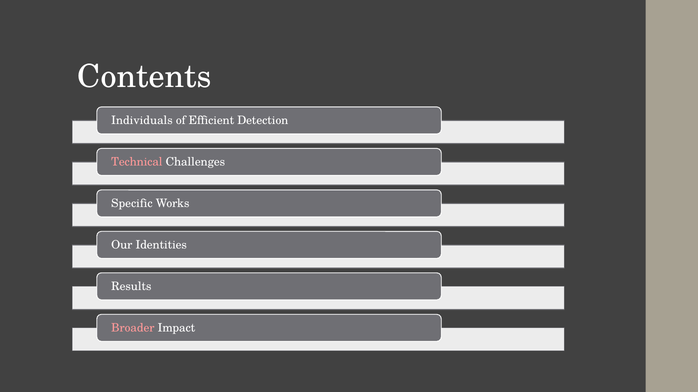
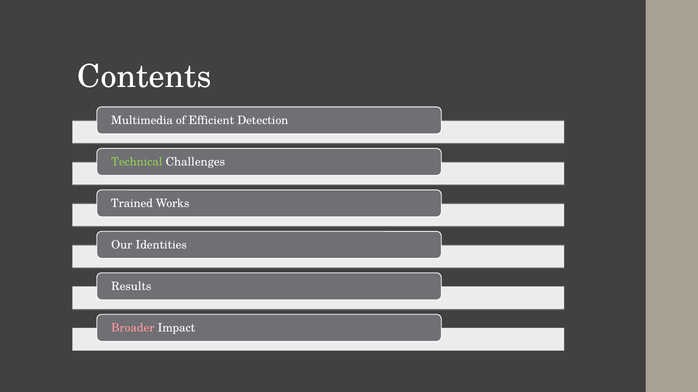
Individuals: Individuals -> Multimedia
Technical colour: pink -> light green
Specific: Specific -> Trained
